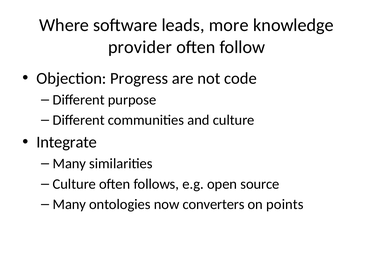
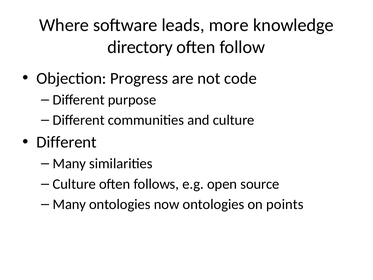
provider: provider -> directory
Integrate at (67, 142): Integrate -> Different
now converters: converters -> ontologies
